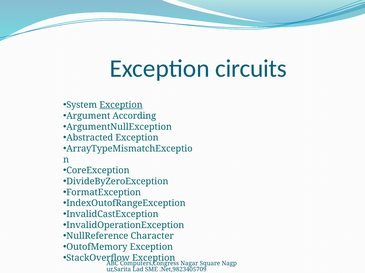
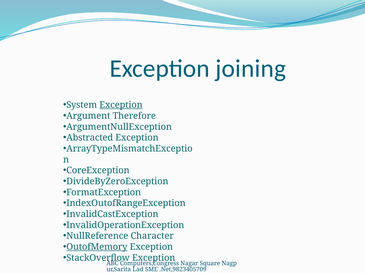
circuits: circuits -> joining
According: According -> Therefore
OutofMemory underline: none -> present
